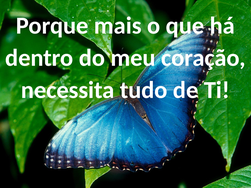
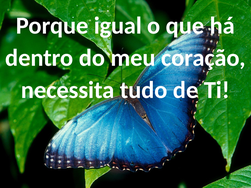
mais: mais -> igual
